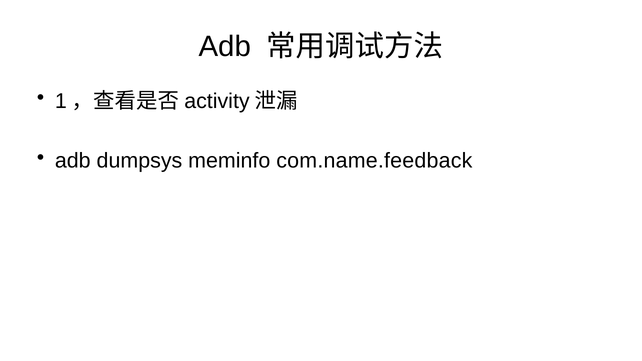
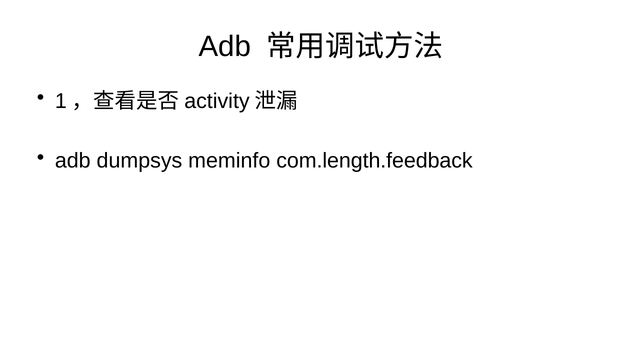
com.name.feedback: com.name.feedback -> com.length.feedback
